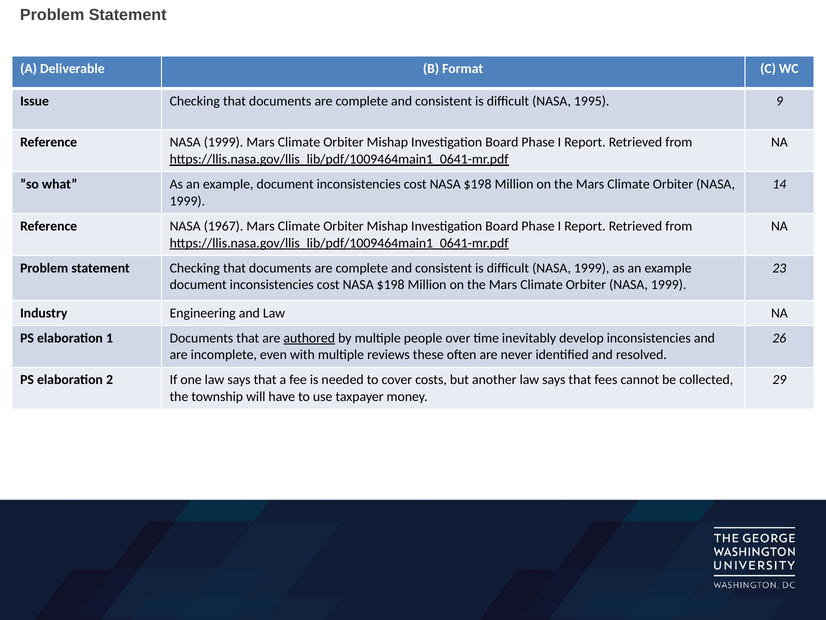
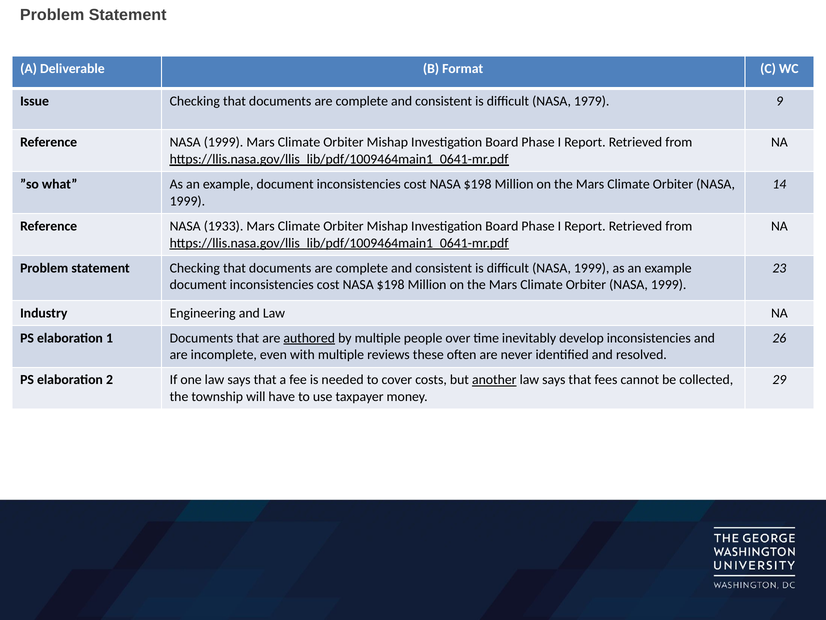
1995: 1995 -> 1979
1967: 1967 -> 1933
another underline: none -> present
